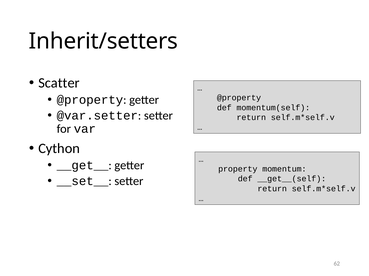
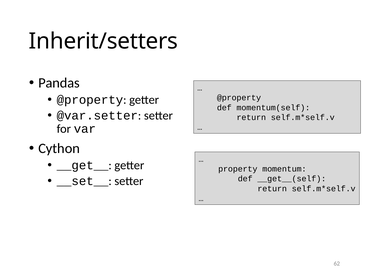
Scatter: Scatter -> Pandas
